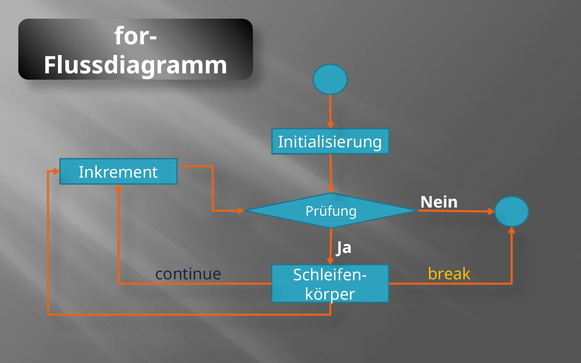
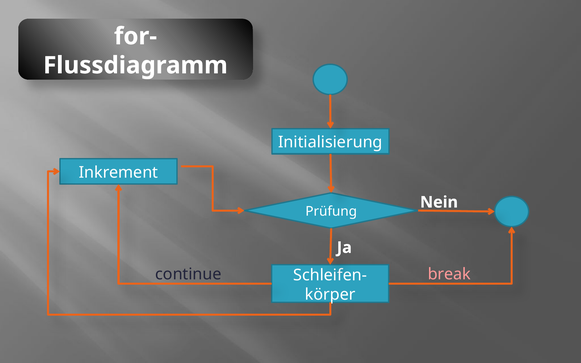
break colour: yellow -> pink
